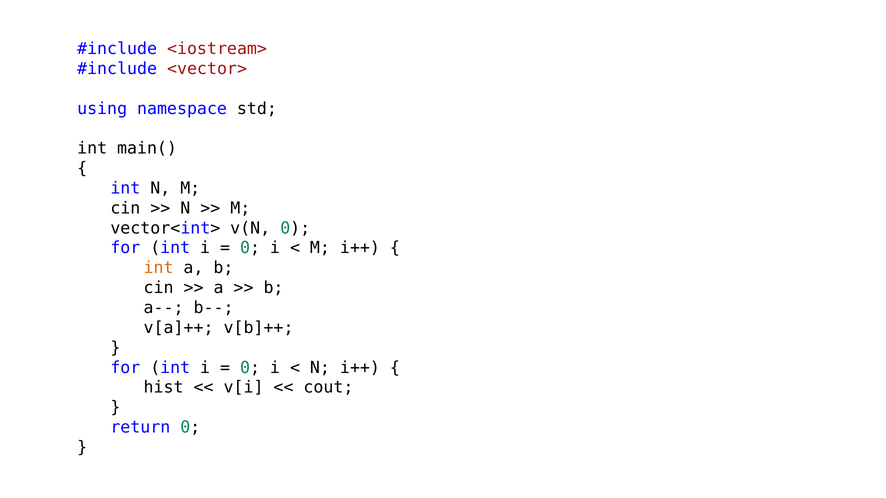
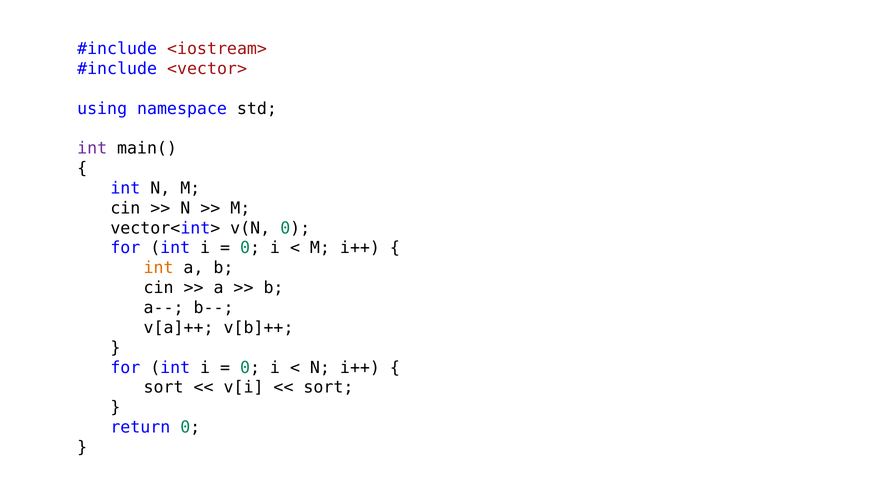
int at (92, 149) colour: black -> purple
hist at (164, 388): hist -> sort
cout at (328, 388): cout -> sort
